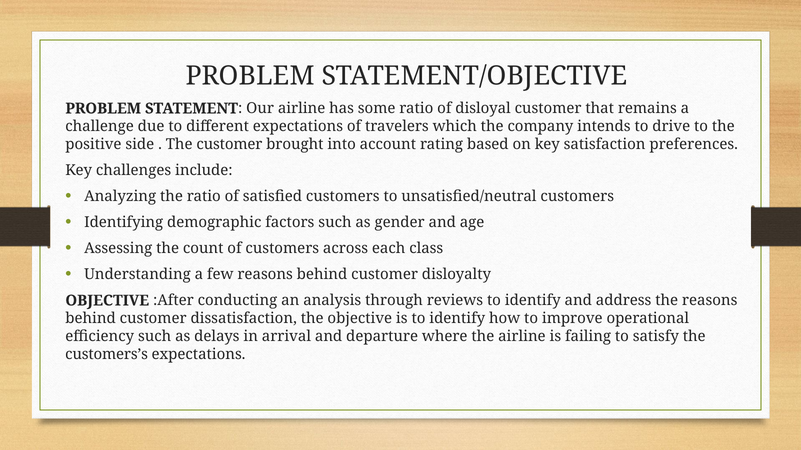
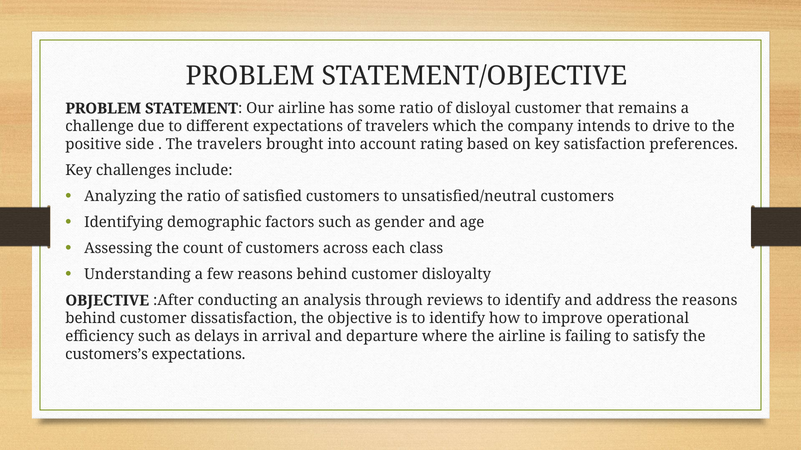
The customer: customer -> travelers
